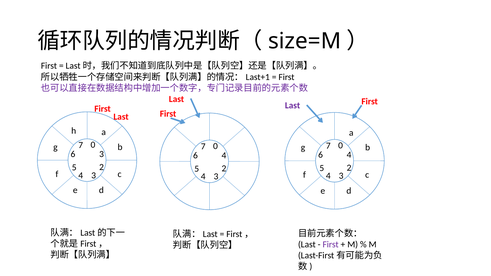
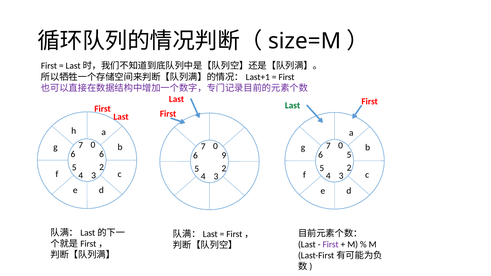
Last at (293, 106) colour: purple -> green
6 3: 3 -> 6
4 at (349, 155): 4 -> 5
4 at (224, 155): 4 -> 9
